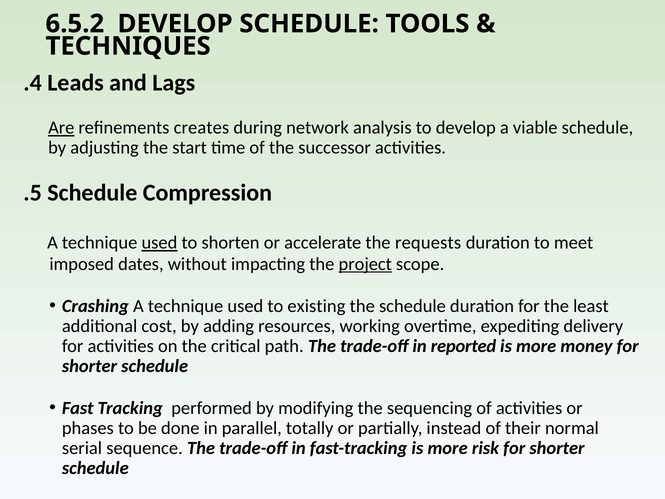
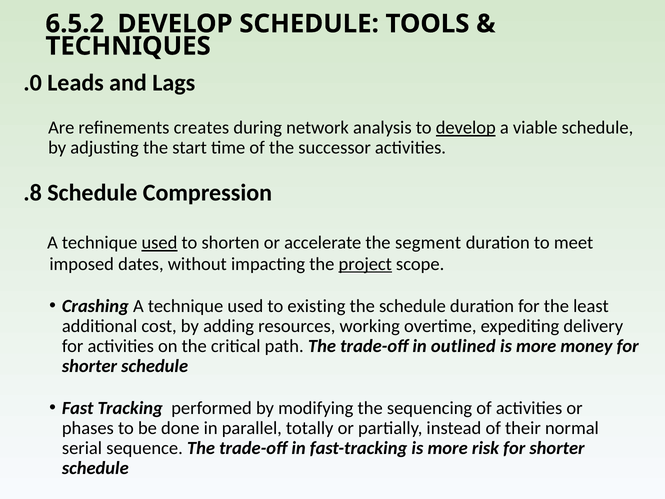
.4: .4 -> .0
Are underline: present -> none
develop at (466, 128) underline: none -> present
.5: .5 -> .8
requests: requests -> segment
reported: reported -> outlined
